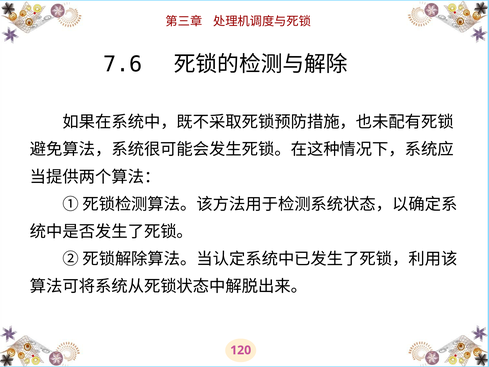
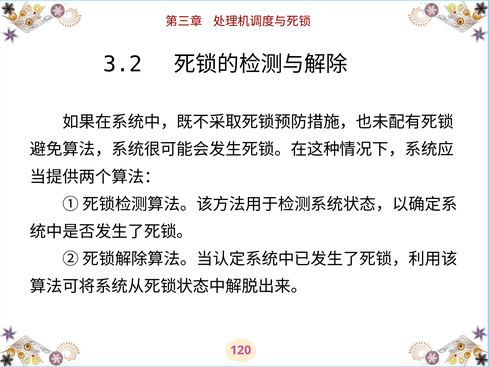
7.6: 7.6 -> 3.2
